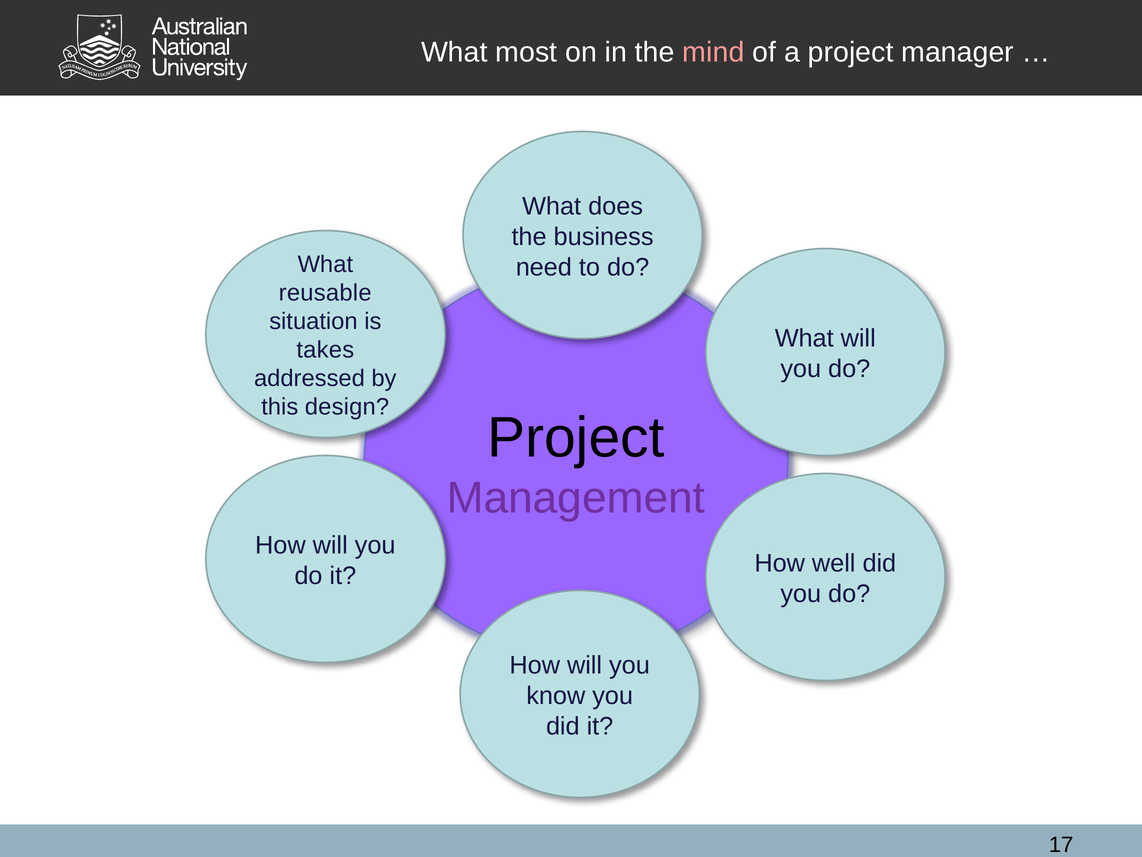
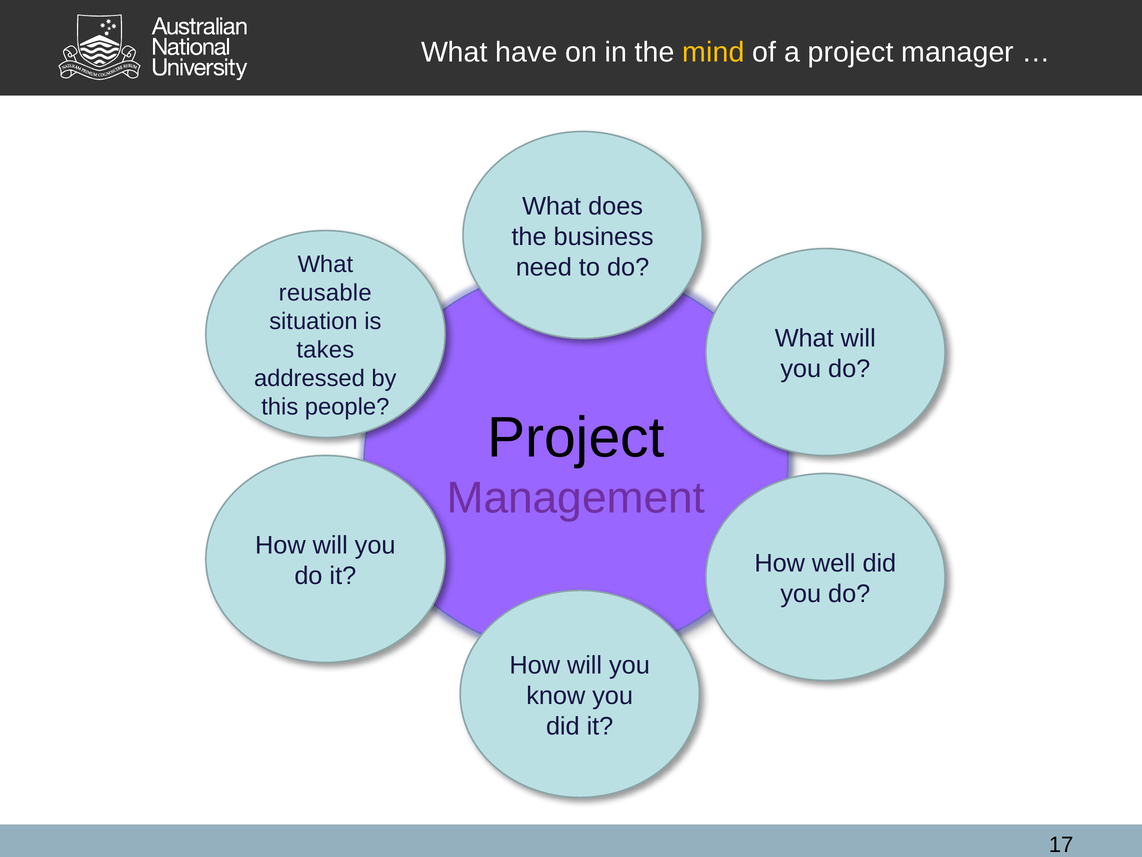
most: most -> have
mind colour: pink -> yellow
design: design -> people
